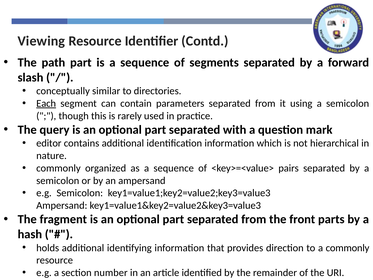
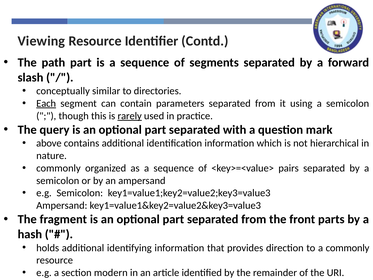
rarely underline: none -> present
editor: editor -> above
number: number -> modern
